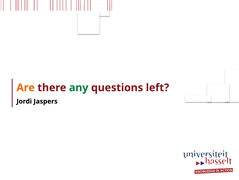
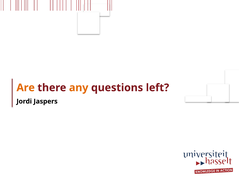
any colour: green -> orange
